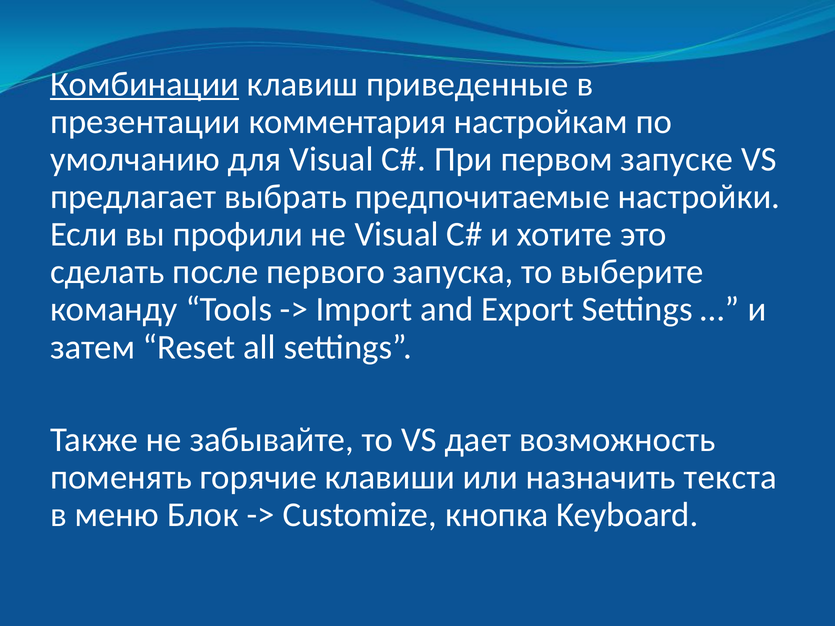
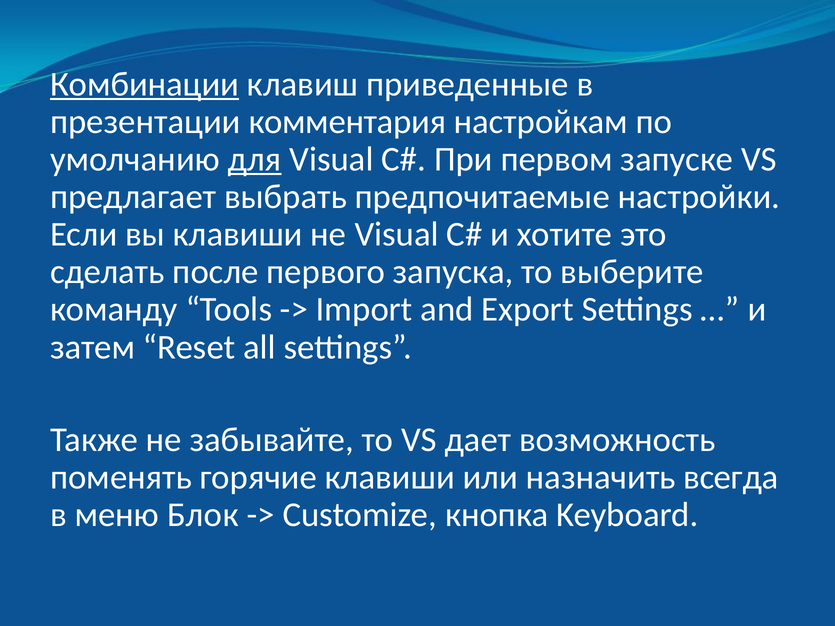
для underline: none -> present
вы профили: профили -> клавиши
текста: текста -> всегда
